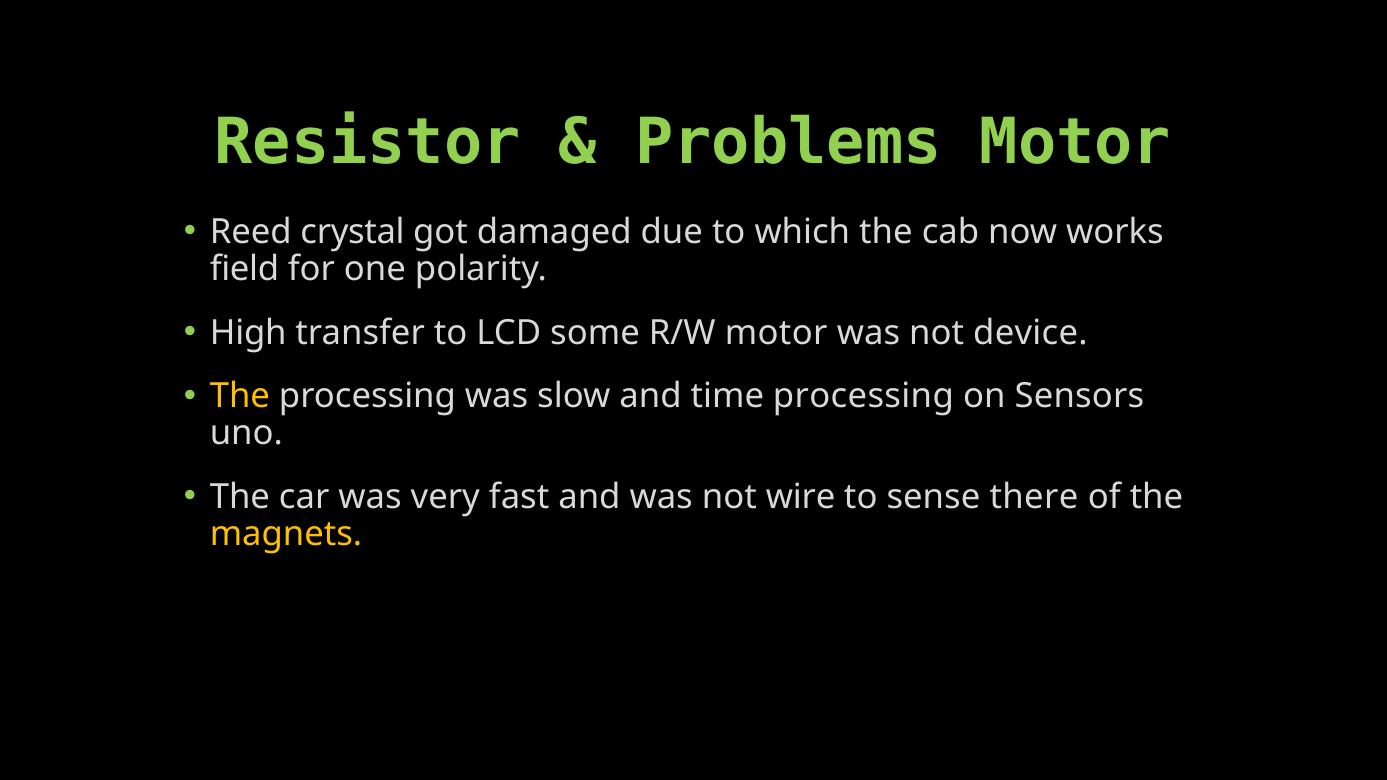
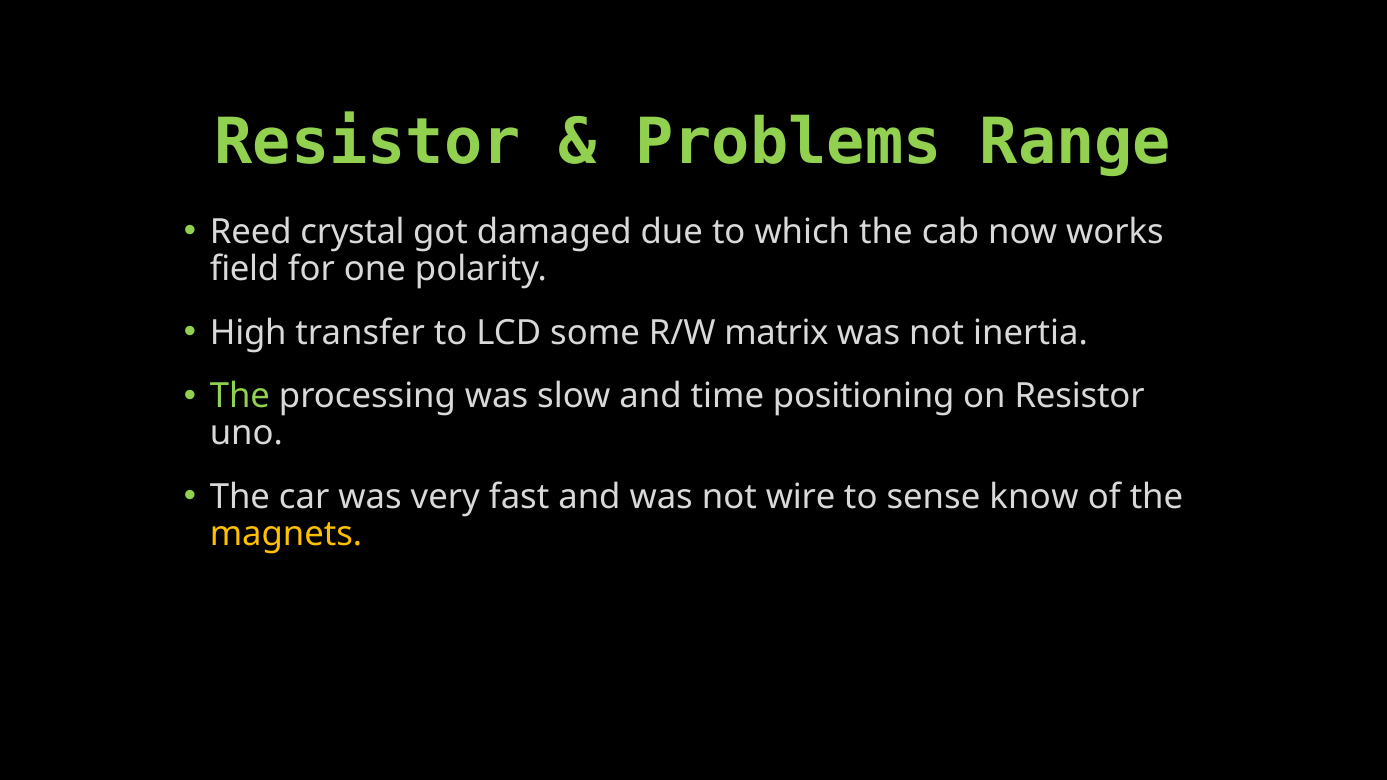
Problems Motor: Motor -> Range
R/W motor: motor -> matrix
device: device -> inertia
The at (240, 396) colour: yellow -> light green
time processing: processing -> positioning
on Sensors: Sensors -> Resistor
there: there -> know
